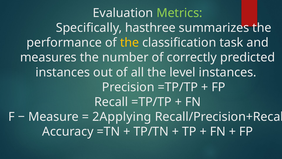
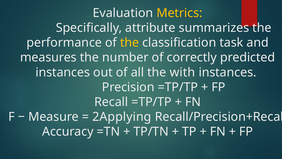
Metrics colour: light green -> yellow
hasthree: hasthree -> attribute
level: level -> with
